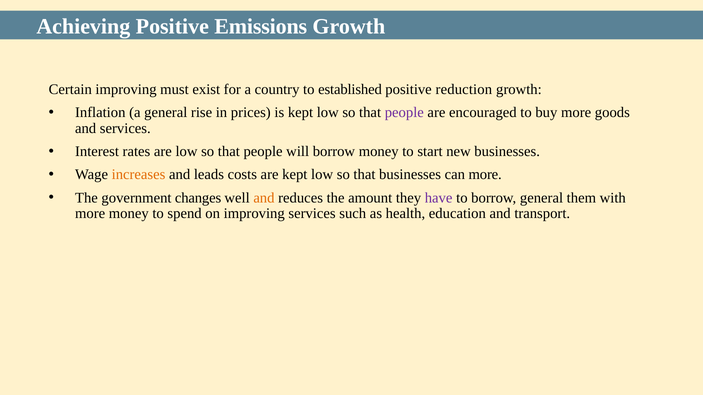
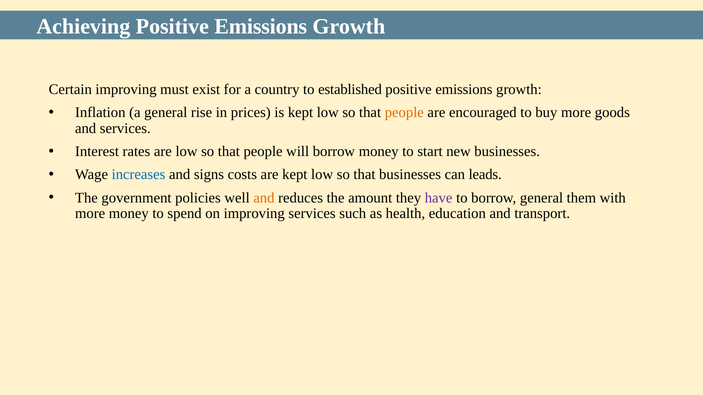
reduction at (464, 90): reduction -> emissions
people at (404, 113) colour: purple -> orange
increases colour: orange -> blue
leads: leads -> signs
can more: more -> leads
changes: changes -> policies
